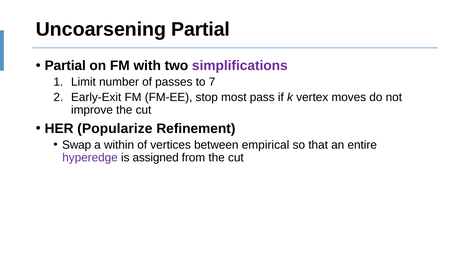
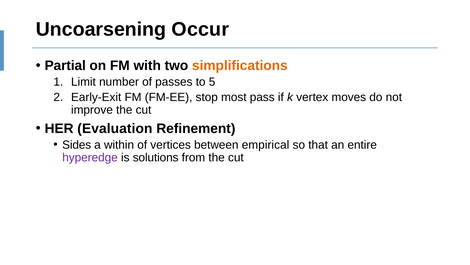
Uncoarsening Partial: Partial -> Occur
simplifications colour: purple -> orange
7: 7 -> 5
Popularize: Popularize -> Evaluation
Swap: Swap -> Sides
assigned: assigned -> solutions
